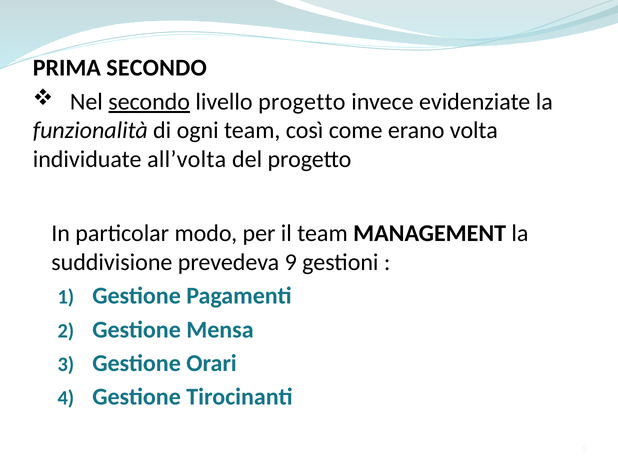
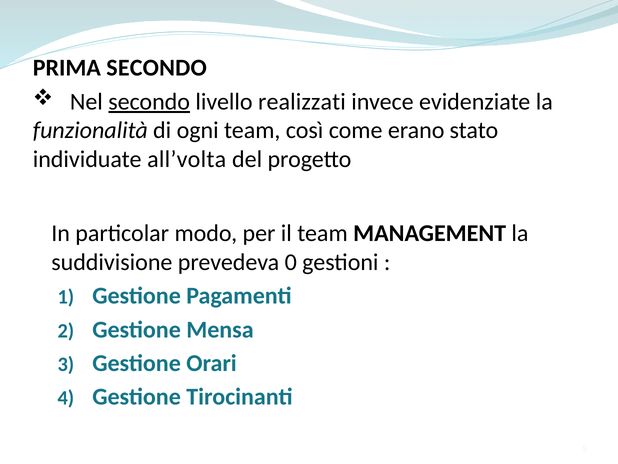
livello progetto: progetto -> realizzati
volta: volta -> stato
9: 9 -> 0
